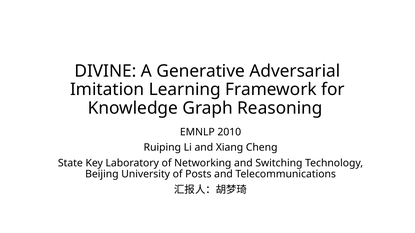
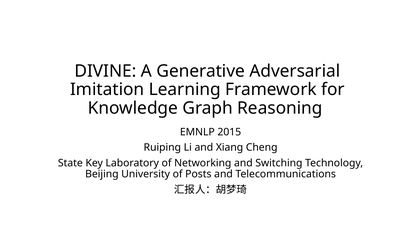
2010: 2010 -> 2015
